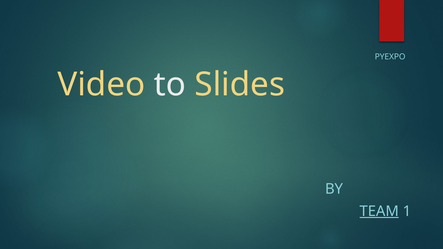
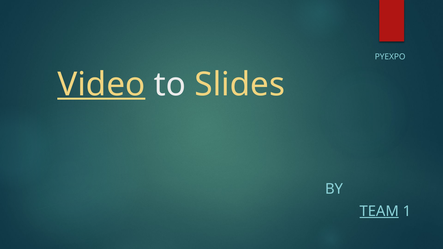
Video underline: none -> present
